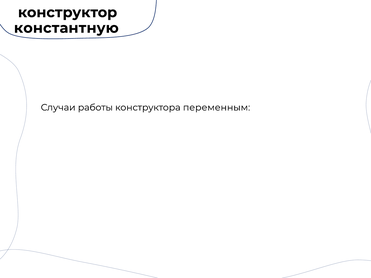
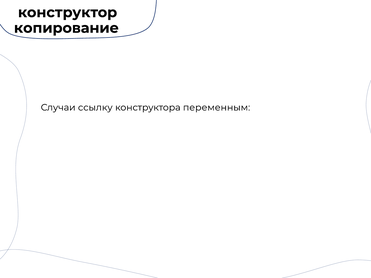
константную: константную -> копирование
работы: работы -> ссылку
